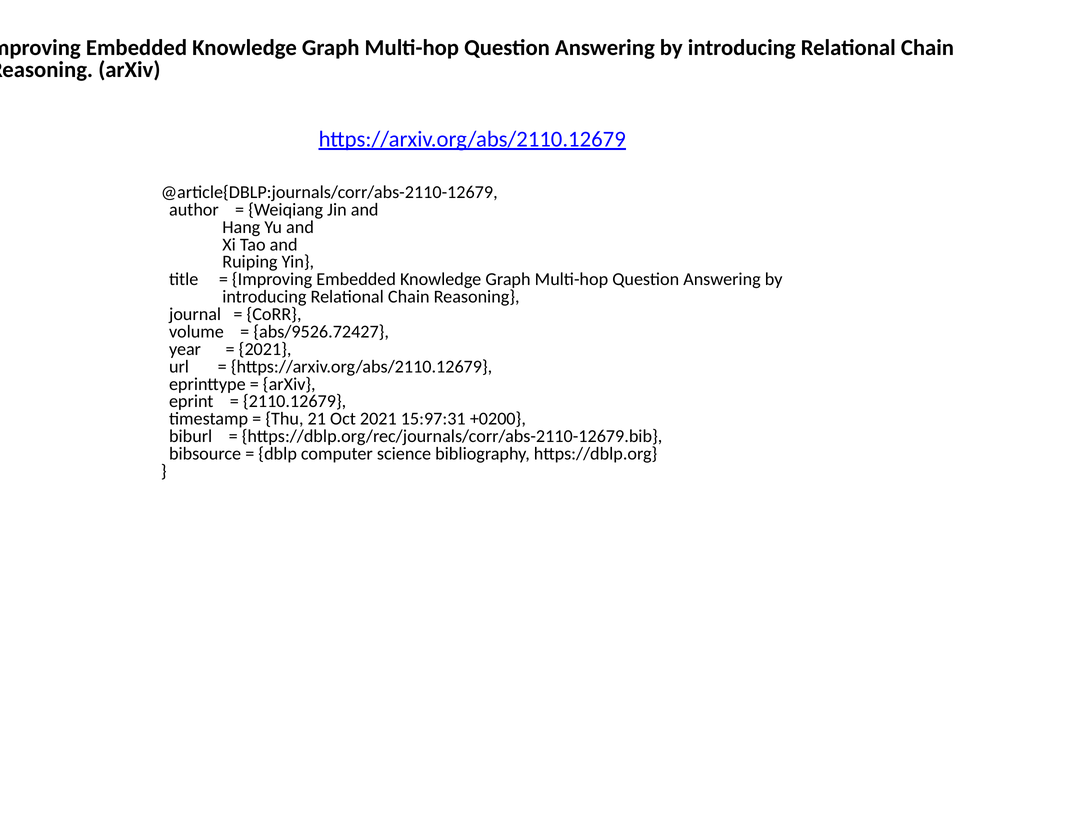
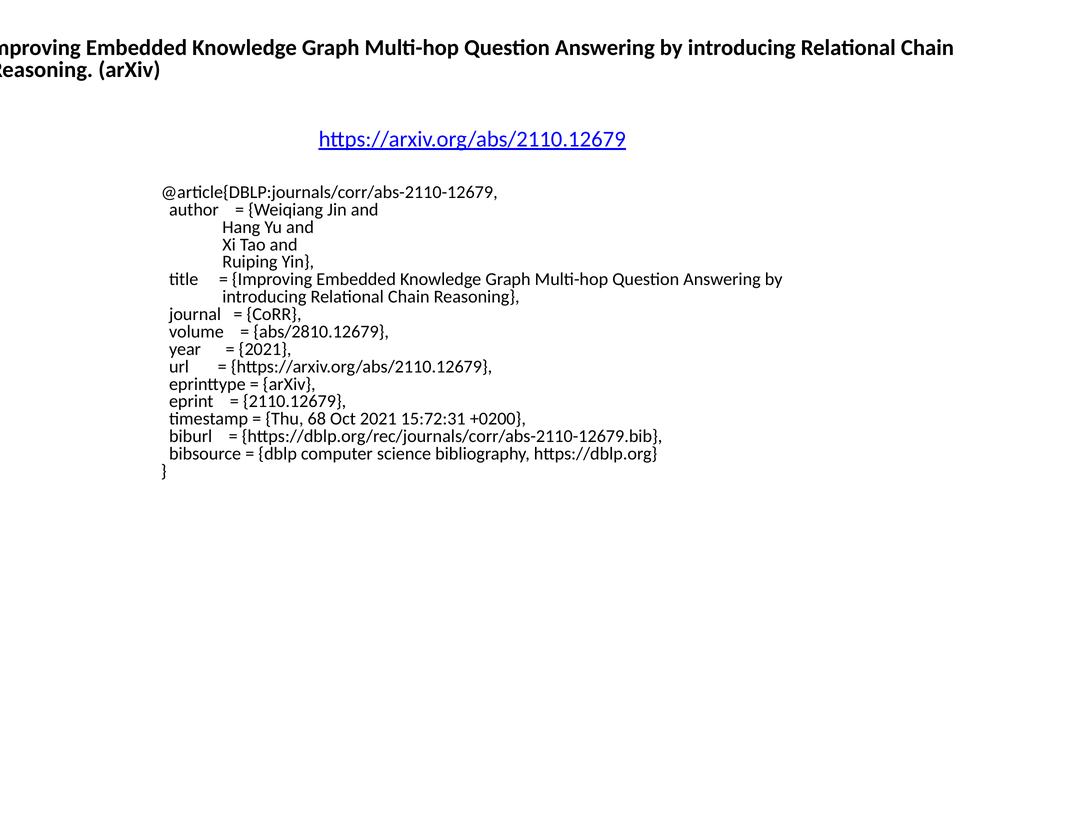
abs/9526.72427: abs/9526.72427 -> abs/2810.12679
21: 21 -> 68
15:97:31: 15:97:31 -> 15:72:31
